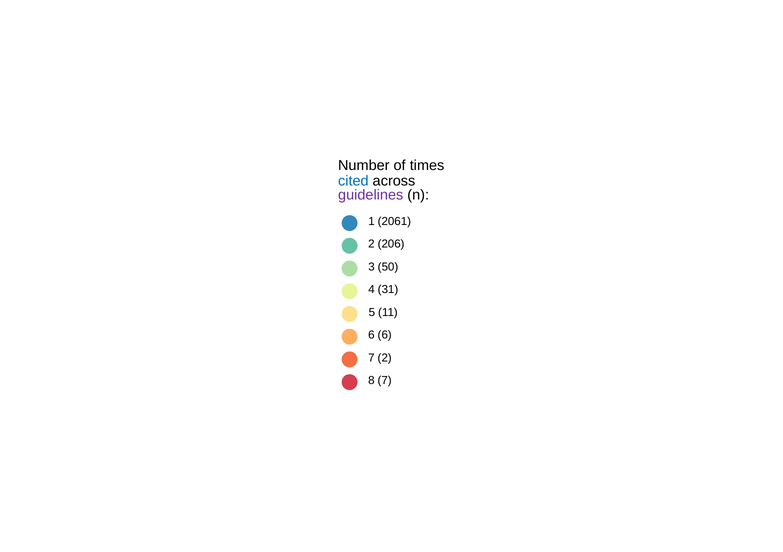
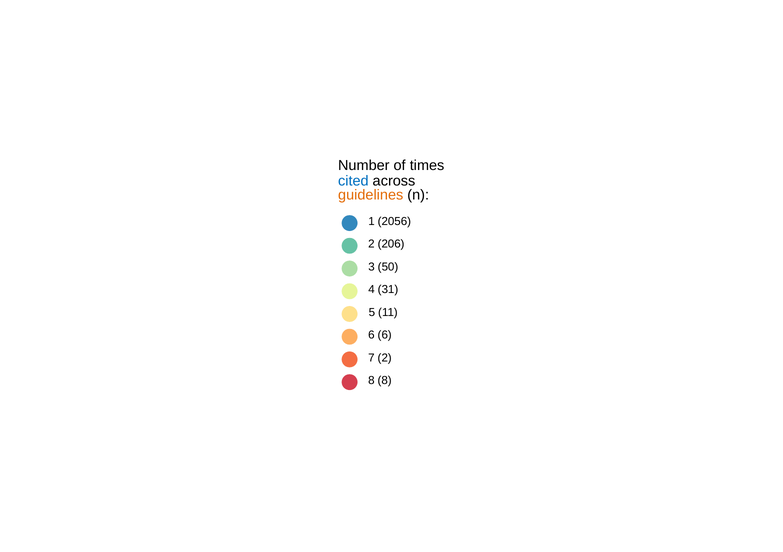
guidelines colour: purple -> orange
2061: 2061 -> 2056
8 7: 7 -> 8
